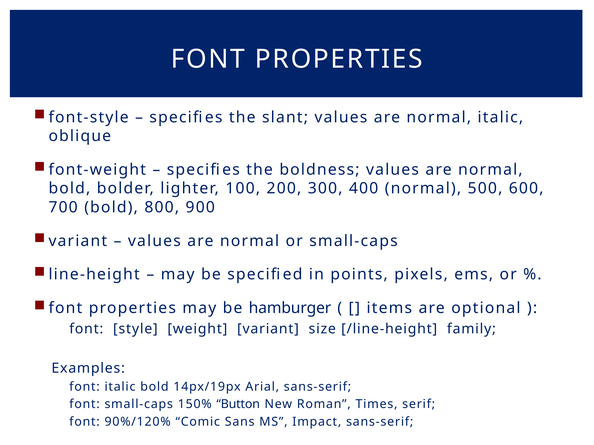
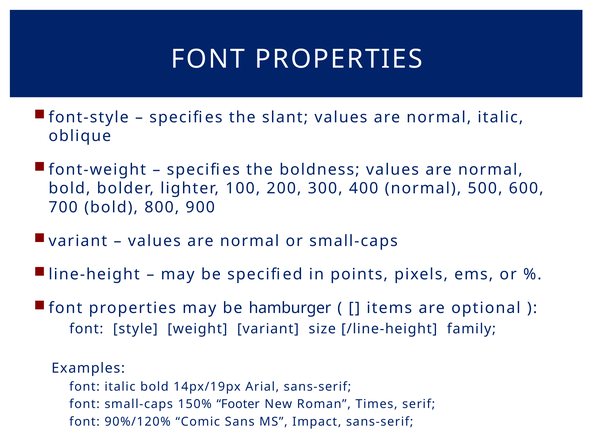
Button: Button -> Footer
